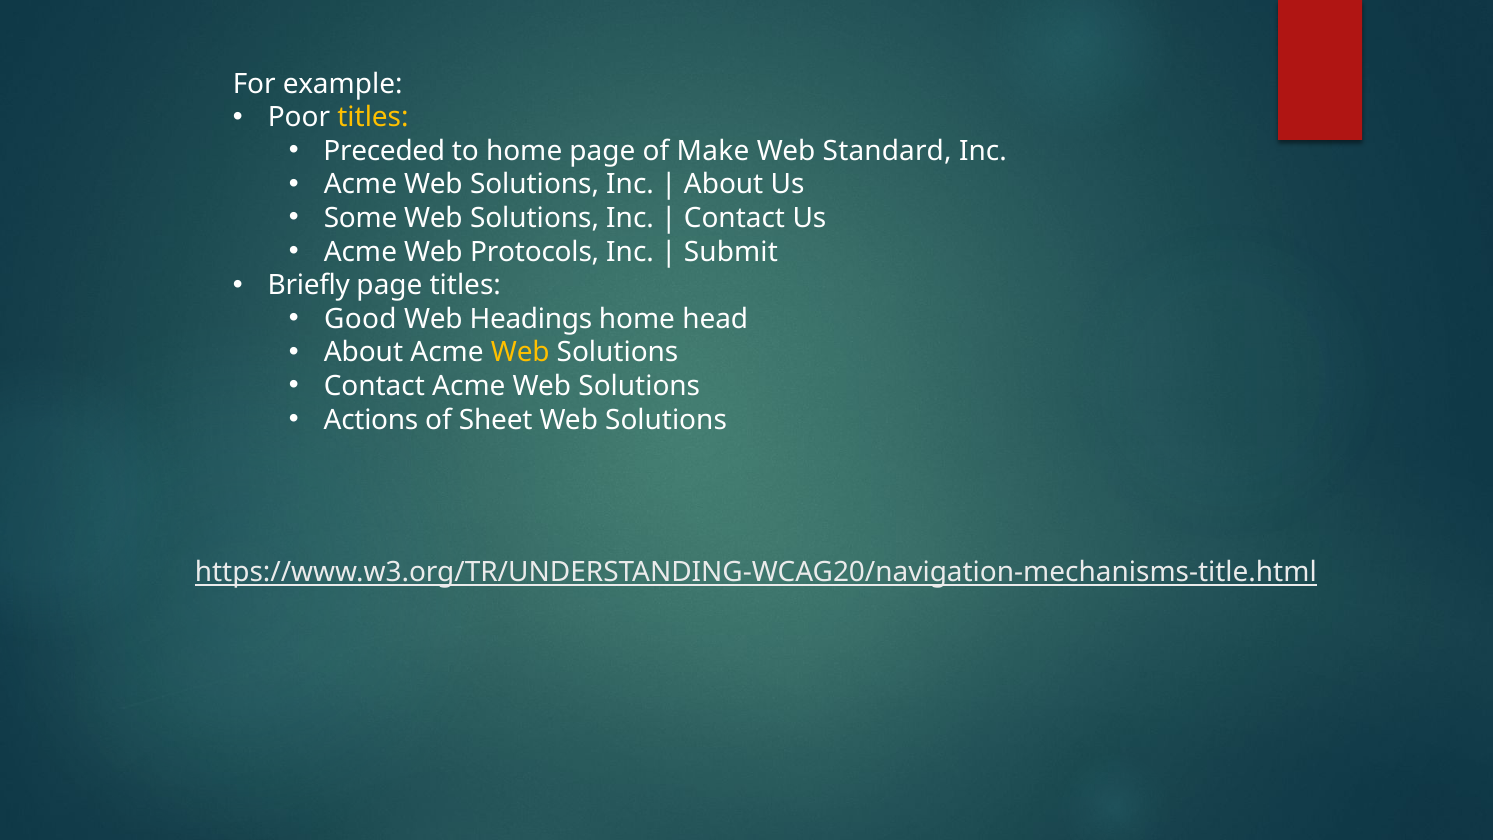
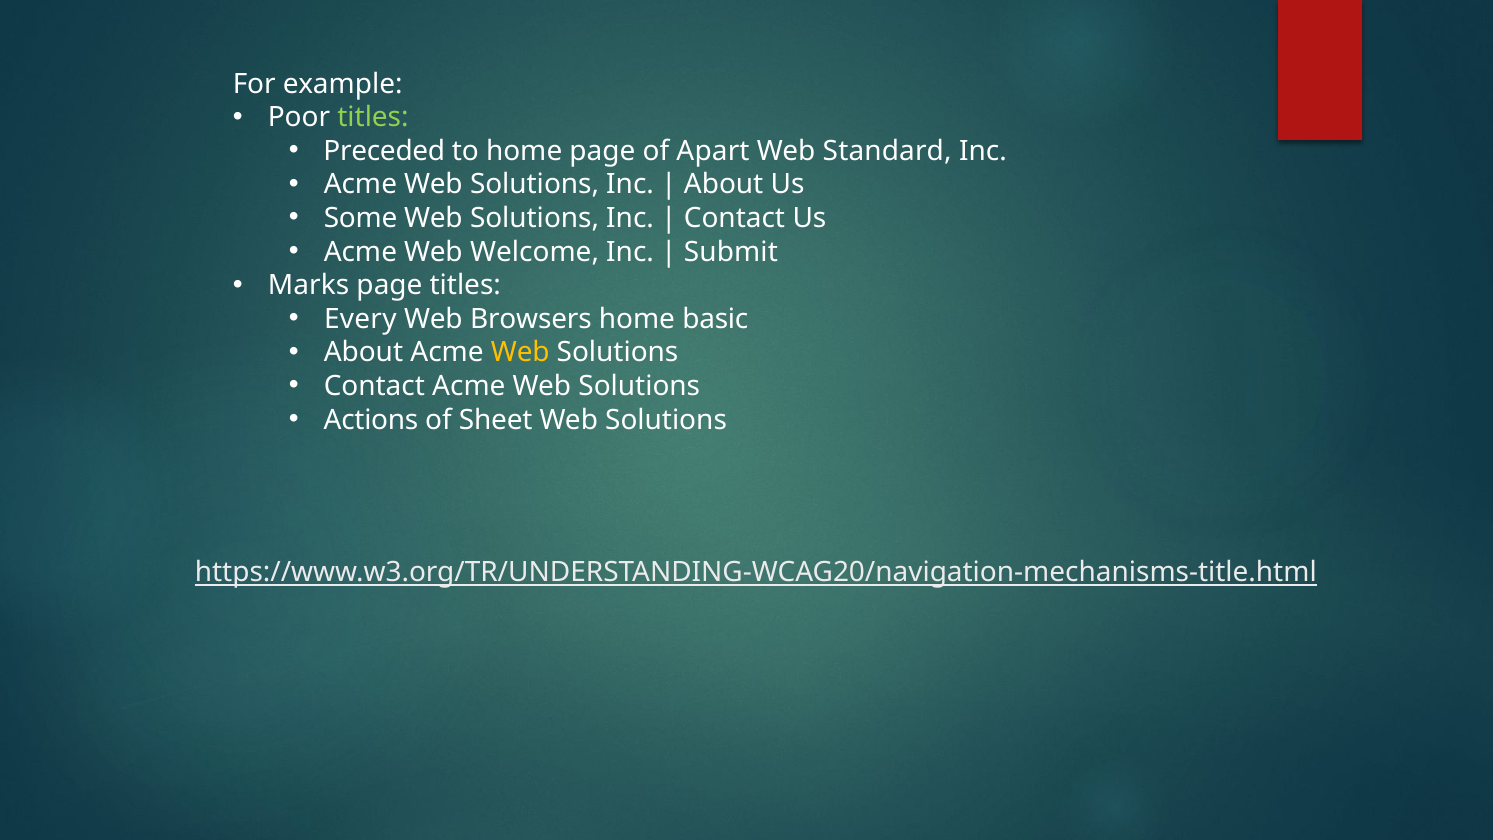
titles at (373, 117) colour: yellow -> light green
Make: Make -> Apart
Protocols: Protocols -> Welcome
Briefly: Briefly -> Marks
Good: Good -> Every
Headings: Headings -> Browsers
head: head -> basic
